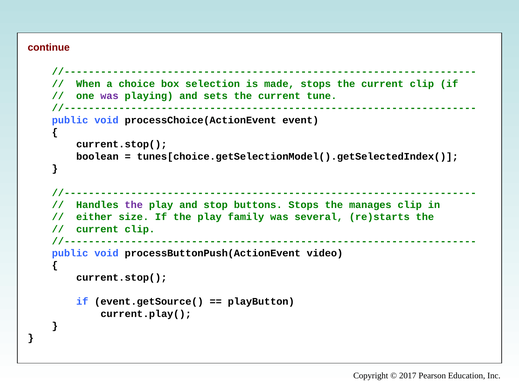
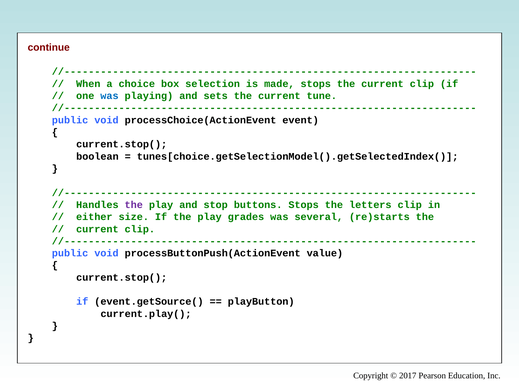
was at (109, 96) colour: purple -> blue
manages: manages -> letters
family: family -> grades
video: video -> value
